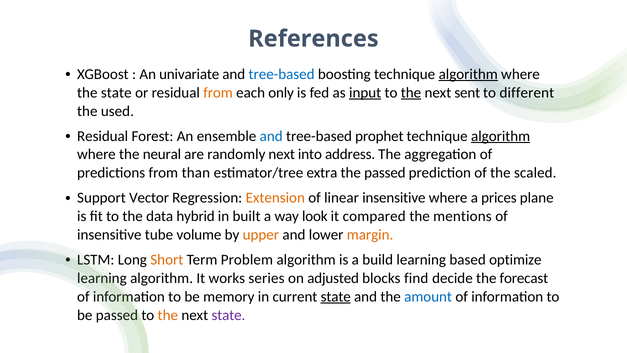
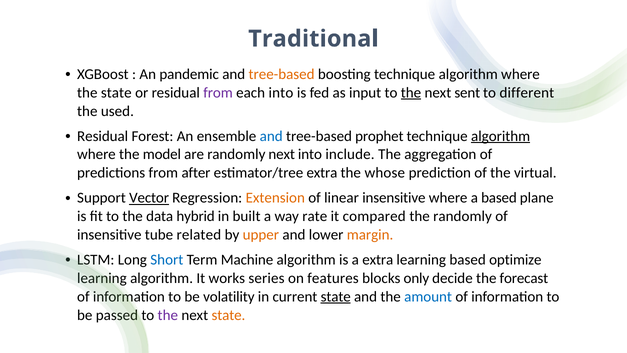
References: References -> Traditional
univariate: univariate -> pandemic
tree-based at (282, 74) colour: blue -> orange
algorithm at (468, 74) underline: present -> none
from at (218, 93) colour: orange -> purple
each only: only -> into
input underline: present -> none
neural: neural -> model
address: address -> include
than: than -> after
the passed: passed -> whose
scaled: scaled -> virtual
Vector underline: none -> present
a prices: prices -> based
look: look -> rate
the mentions: mentions -> randomly
volume: volume -> related
Short colour: orange -> blue
Problem: Problem -> Machine
a build: build -> extra
adjusted: adjusted -> features
find: find -> only
memory: memory -> volatility
the at (168, 315) colour: orange -> purple
state at (228, 315) colour: purple -> orange
